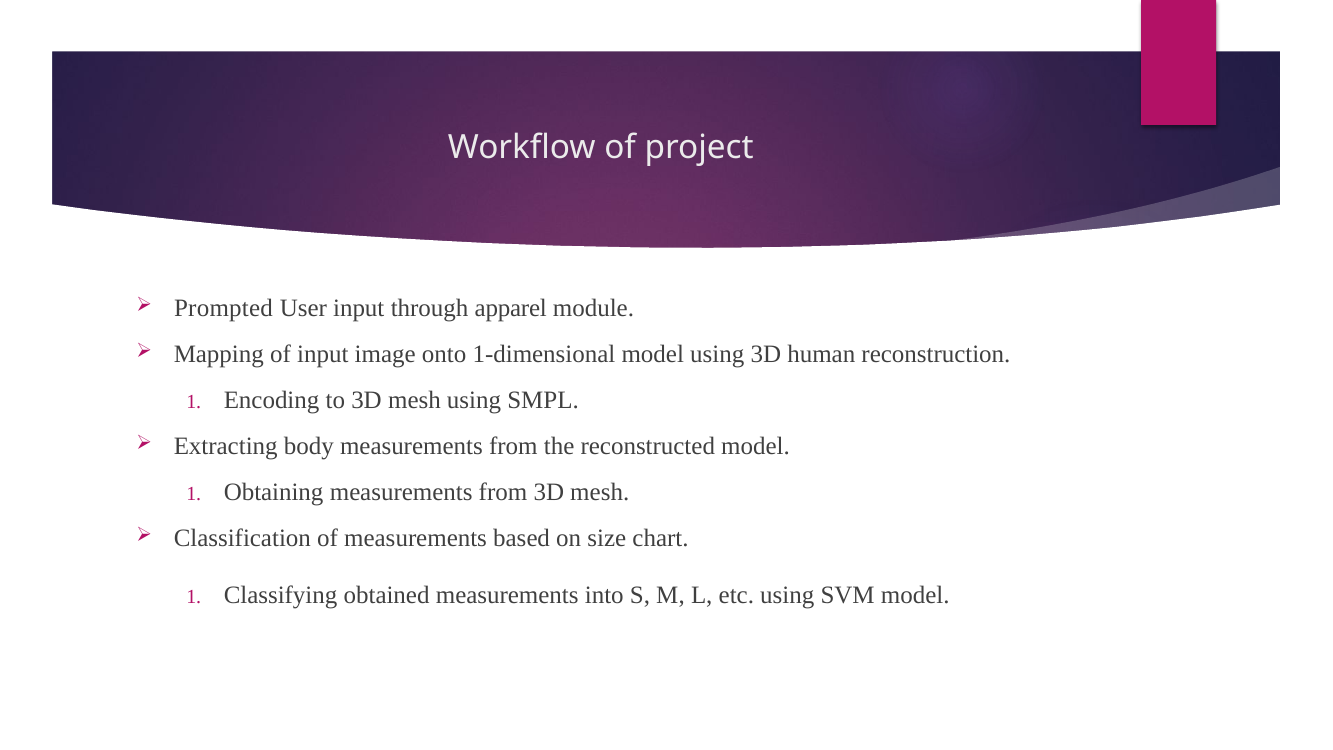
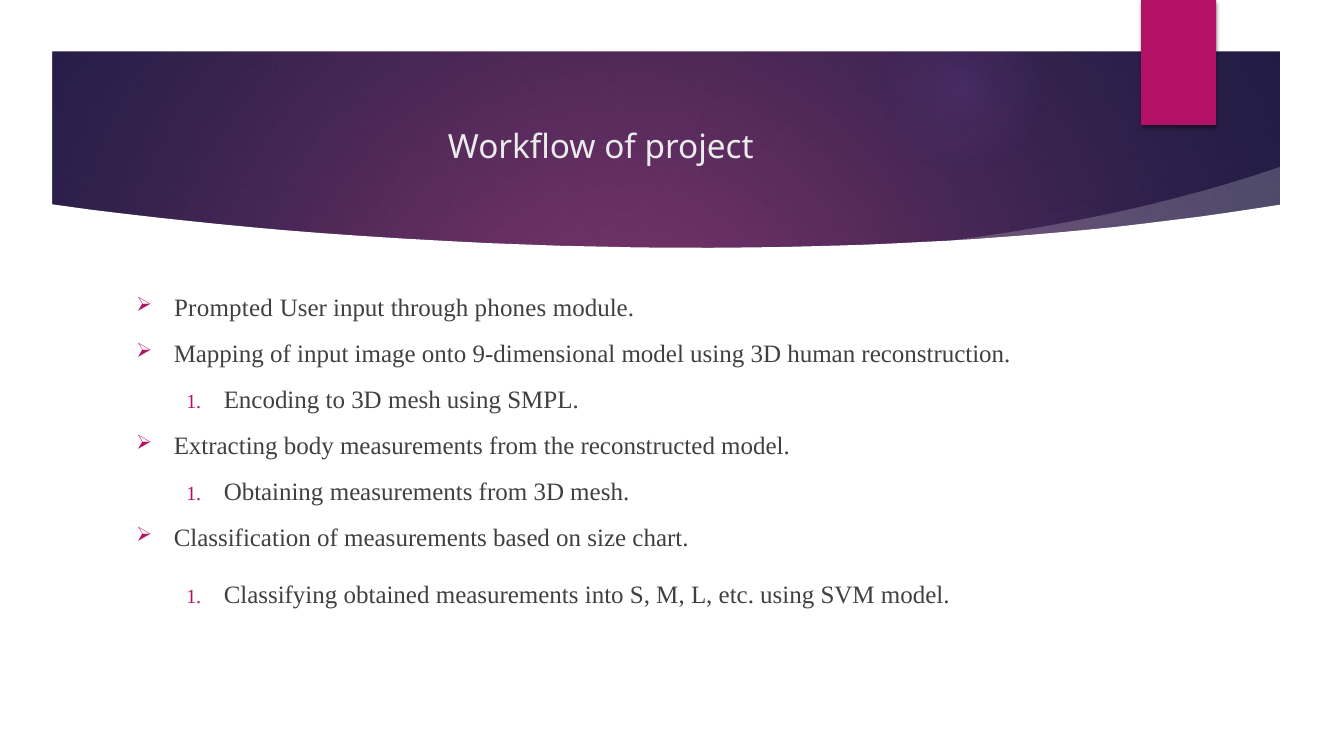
apparel: apparel -> phones
1-dimensional: 1-dimensional -> 9-dimensional
